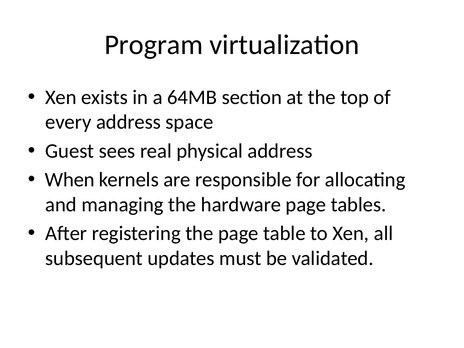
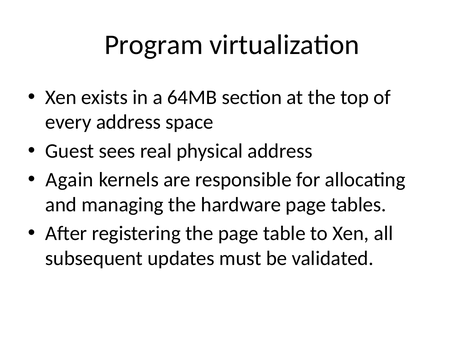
When: When -> Again
